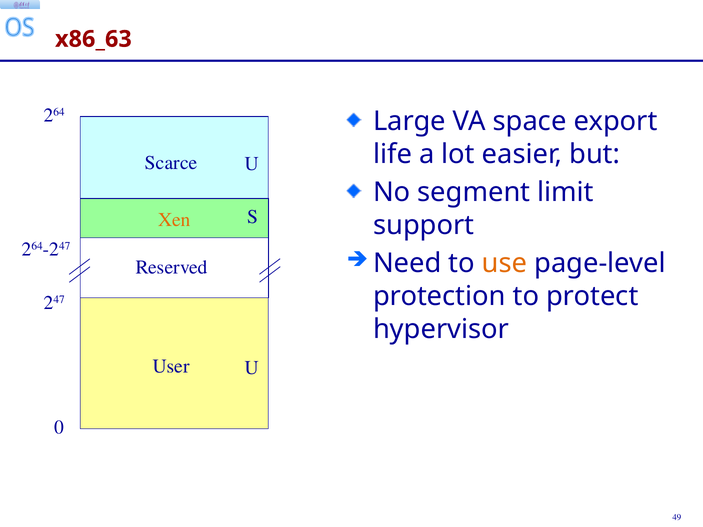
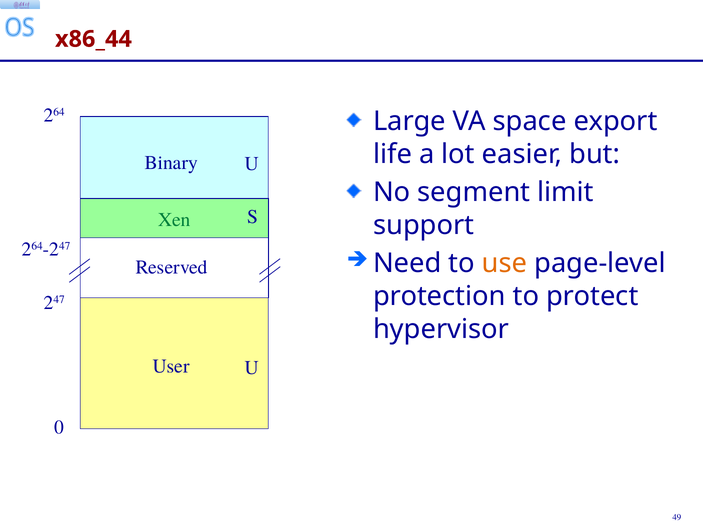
x86_63: x86_63 -> x86_44
Scarce: Scarce -> Binary
Xen colour: orange -> green
